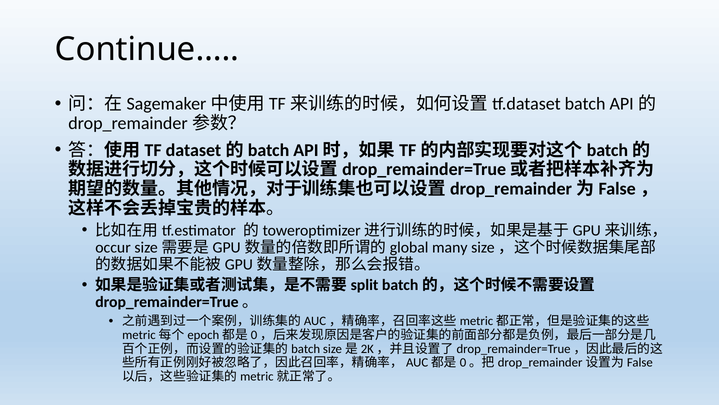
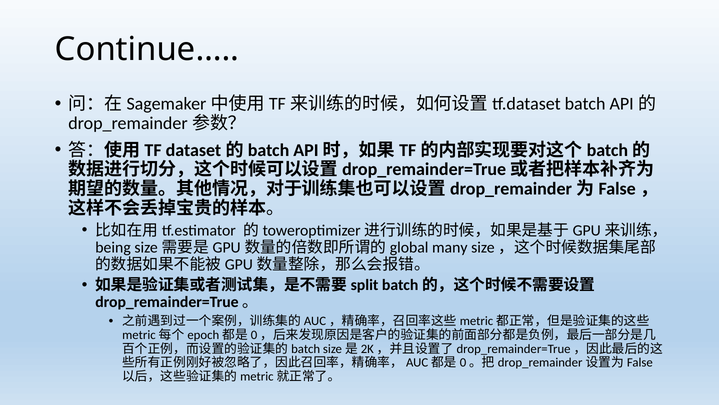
occur: occur -> being
